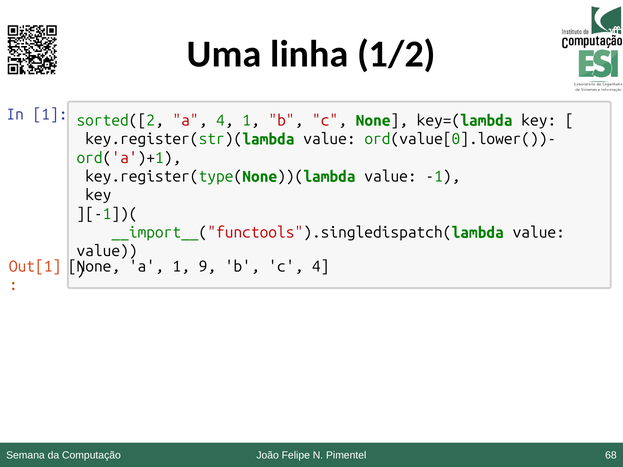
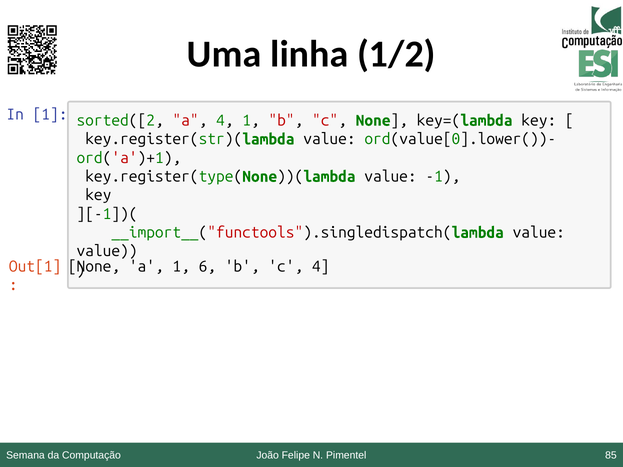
9: 9 -> 6
68: 68 -> 85
